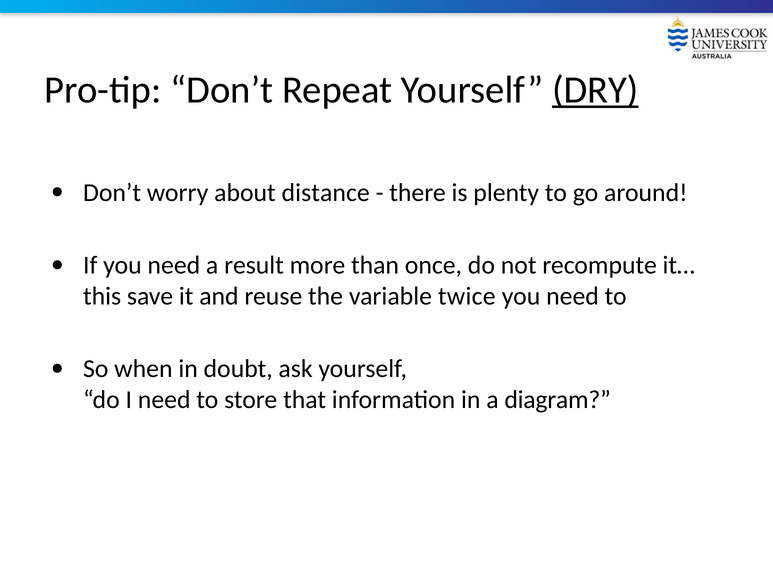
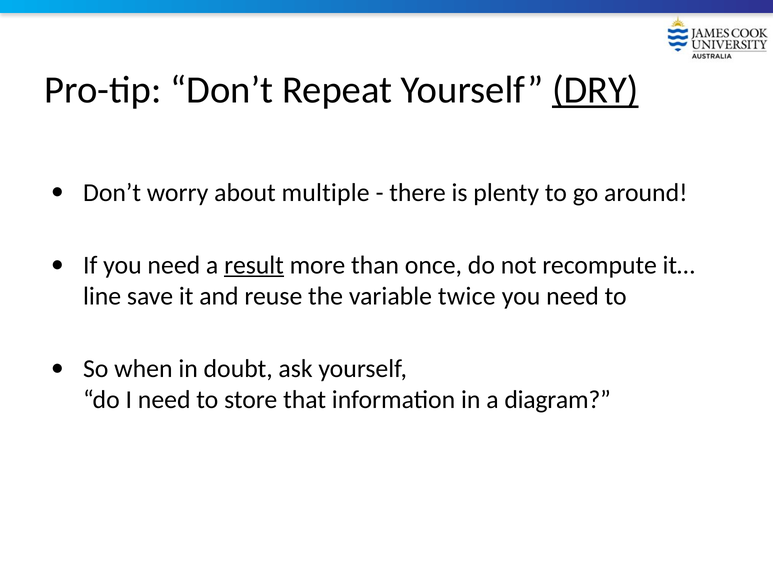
distance: distance -> multiple
result underline: none -> present
this: this -> line
